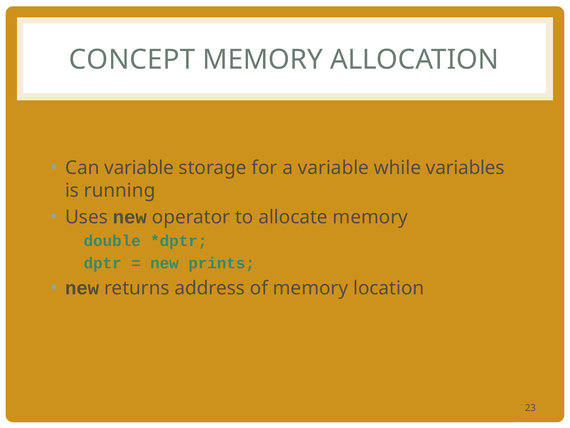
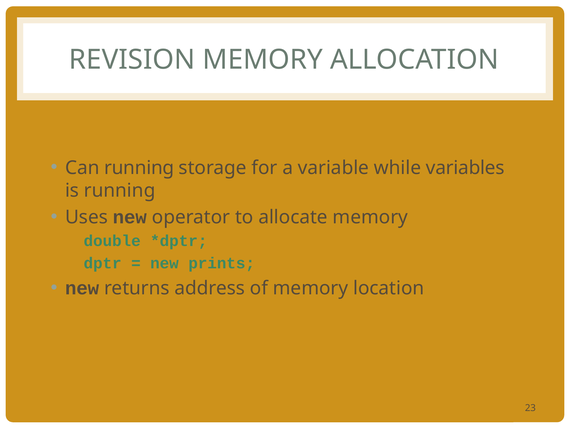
CONCEPT: CONCEPT -> REVISION
Can variable: variable -> running
